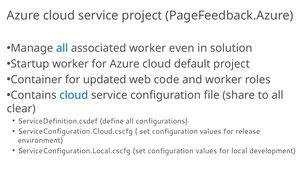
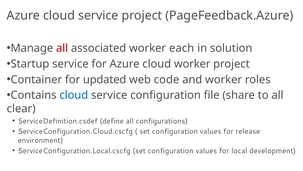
all at (62, 48) colour: blue -> red
even: even -> each
Startup worker: worker -> service
cloud default: default -> worker
